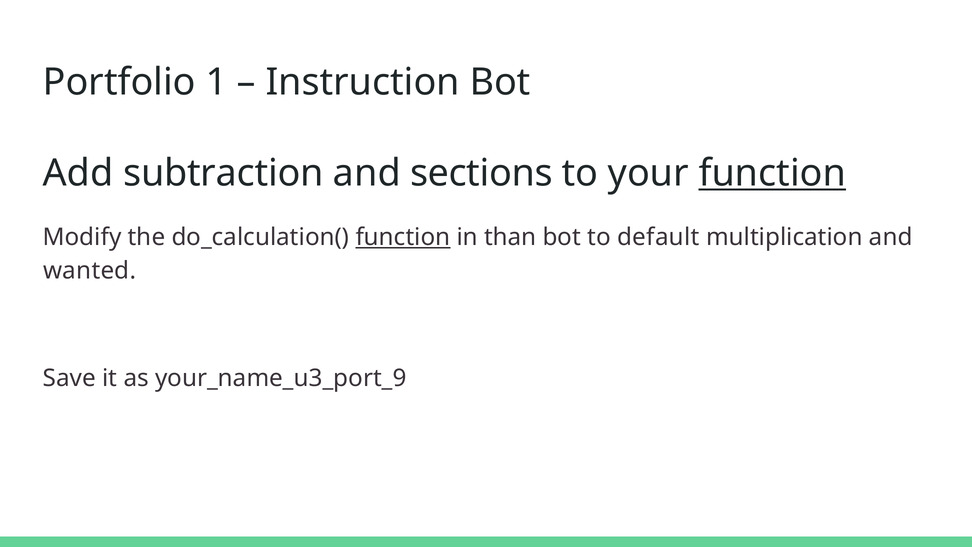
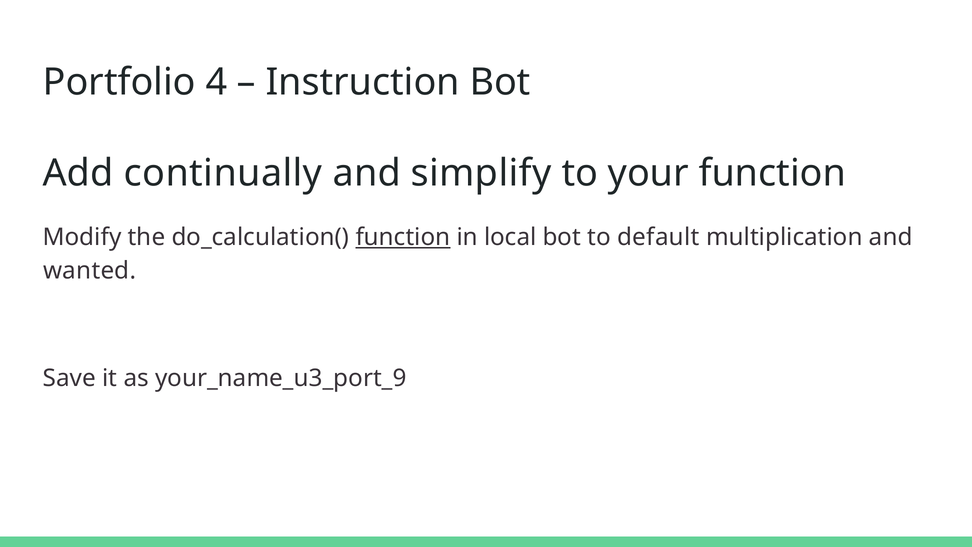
1: 1 -> 4
subtraction: subtraction -> continually
sections: sections -> simplify
function at (772, 173) underline: present -> none
than: than -> local
